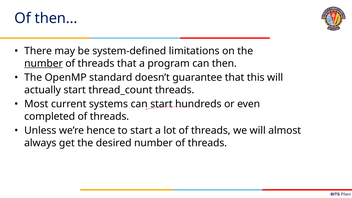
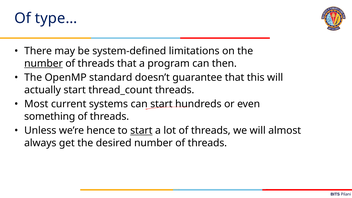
then…: then… -> type…
completed: completed -> something
start at (141, 131) underline: none -> present
